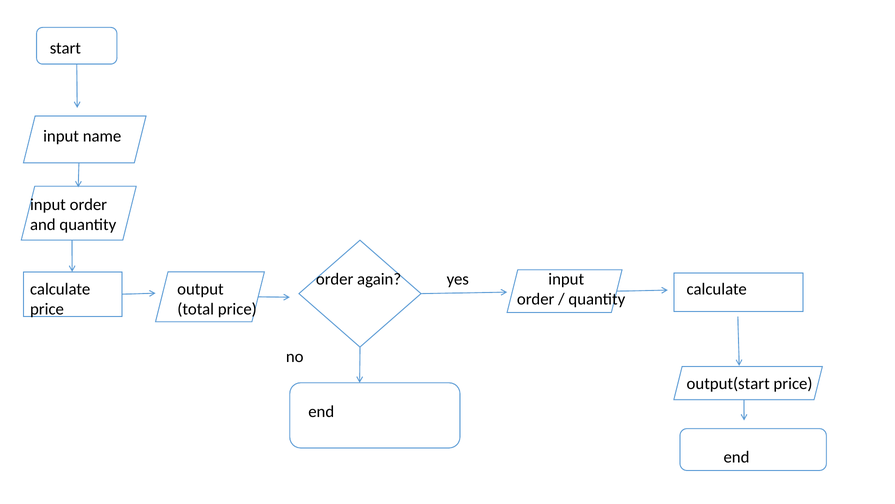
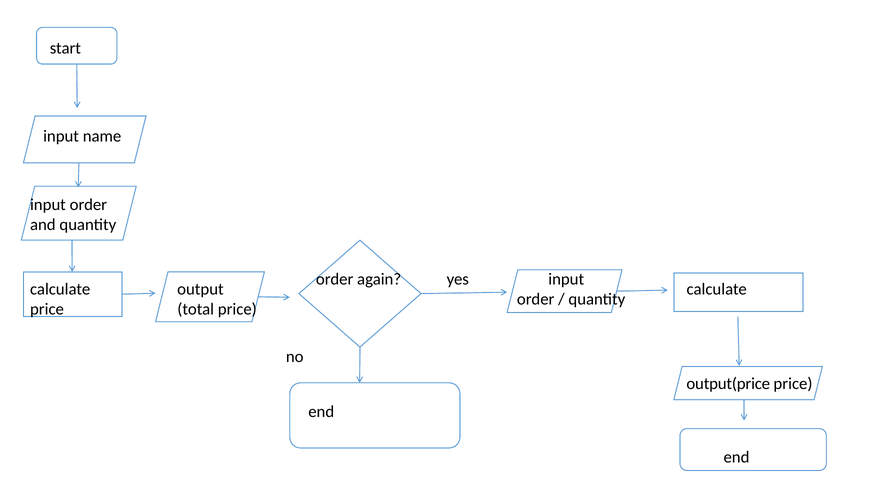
output(start: output(start -> output(price
